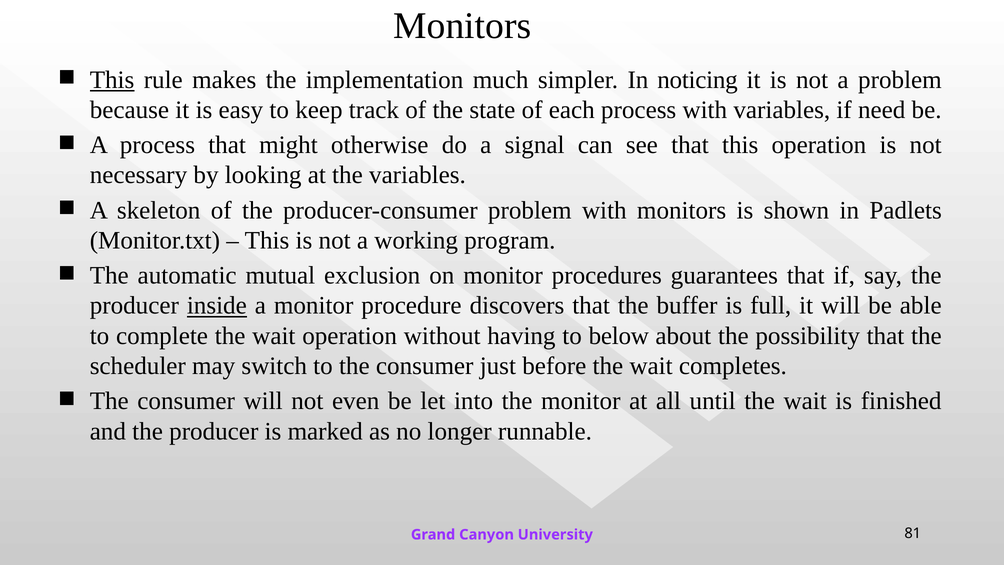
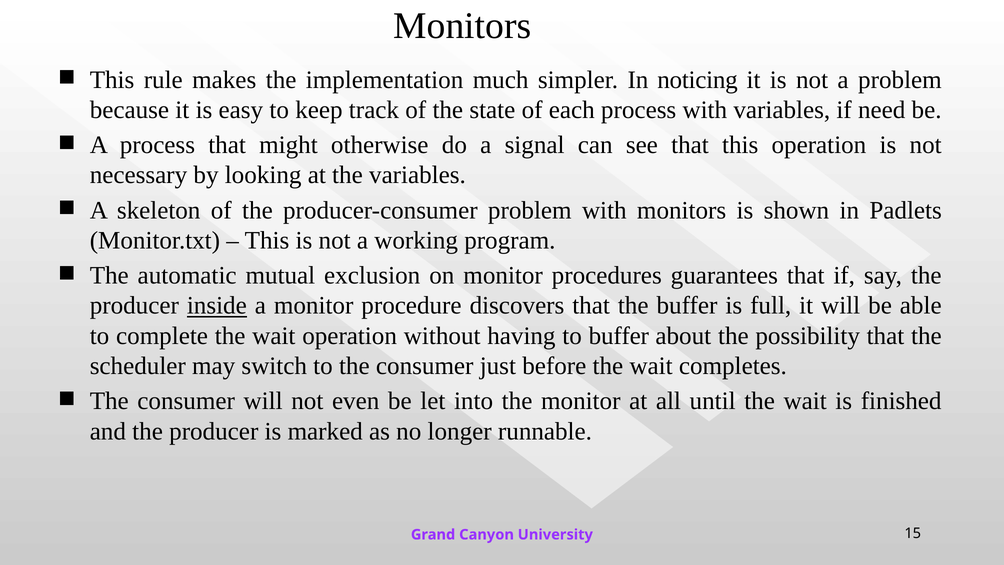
This at (112, 80) underline: present -> none
to below: below -> buffer
81: 81 -> 15
